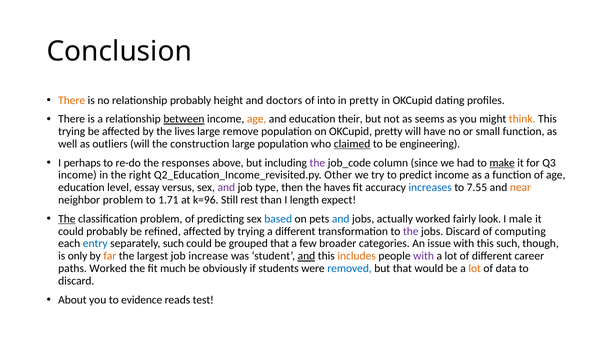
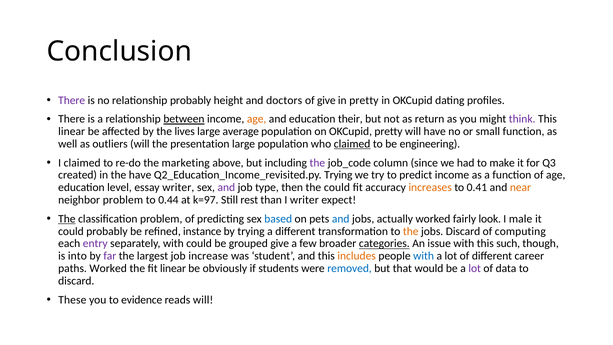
There at (72, 100) colour: orange -> purple
of into: into -> give
seems: seems -> return
think colour: orange -> purple
trying at (72, 131): trying -> linear
remove: remove -> average
construction: construction -> presentation
I perhaps: perhaps -> claimed
responses: responses -> marketing
make underline: present -> none
income at (77, 175): income -> created
the right: right -> have
Q2_Education_Income_revisited.py Other: Other -> Trying
essay versus: versus -> writer
the haves: haves -> could
increases colour: blue -> orange
7.55: 7.55 -> 0.41
1.71: 1.71 -> 0.44
k=96: k=96 -> k=97
I length: length -> writer
refined affected: affected -> instance
the at (411, 231) colour: purple -> orange
entry colour: blue -> purple
separately such: such -> with
grouped that: that -> give
categories underline: none -> present
only: only -> into
far colour: orange -> purple
and at (306, 256) underline: present -> none
with at (424, 256) colour: purple -> blue
fit much: much -> linear
lot at (475, 268) colour: orange -> purple
About: About -> These
reads test: test -> will
